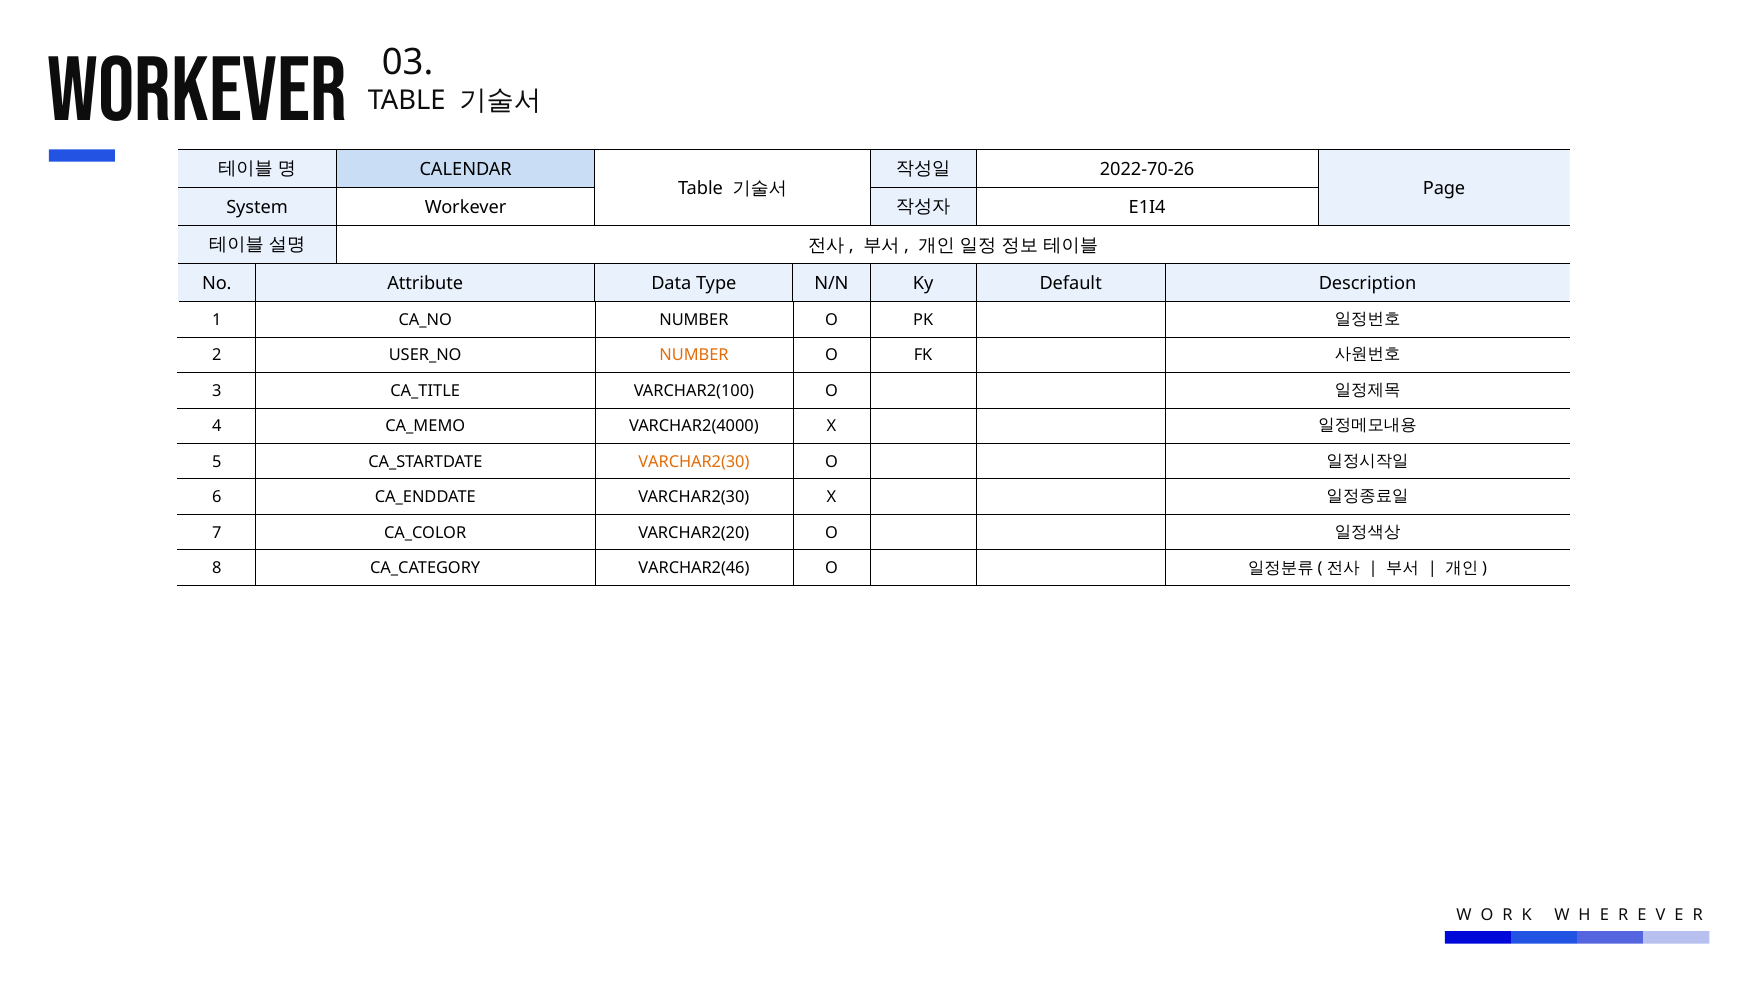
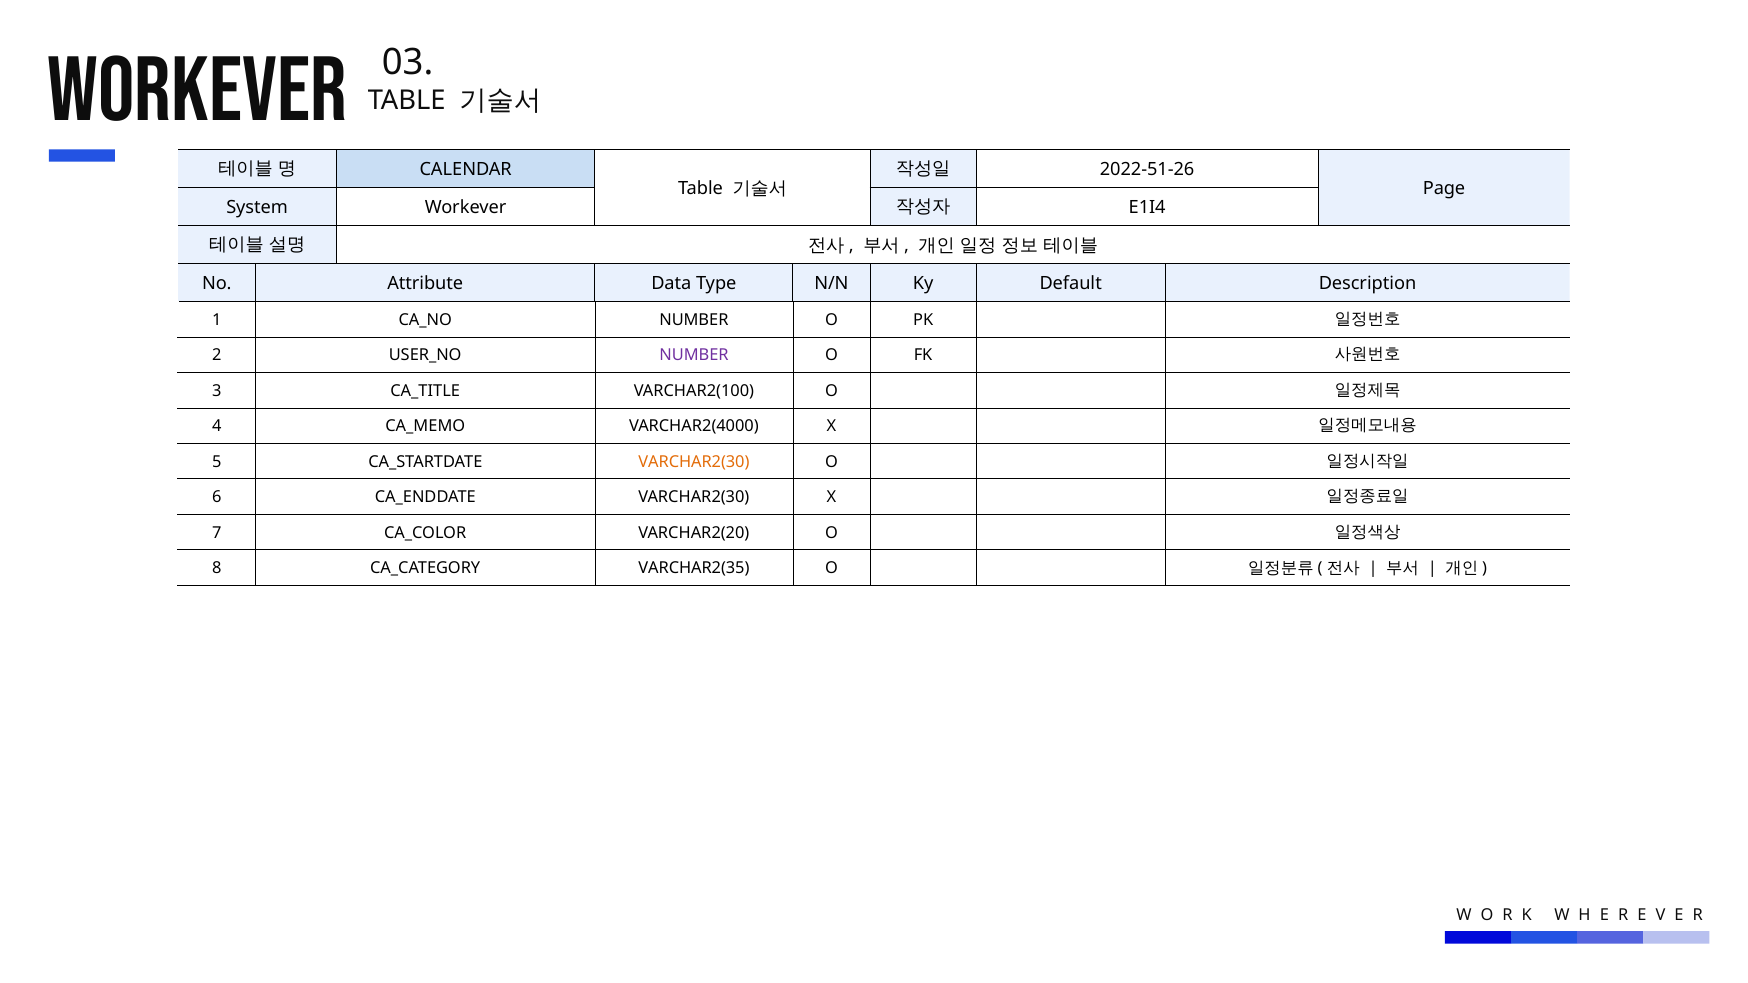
2022-70-26: 2022-70-26 -> 2022-51-26
NUMBER at (694, 356) colour: orange -> purple
VARCHAR2(46: VARCHAR2(46 -> VARCHAR2(35
